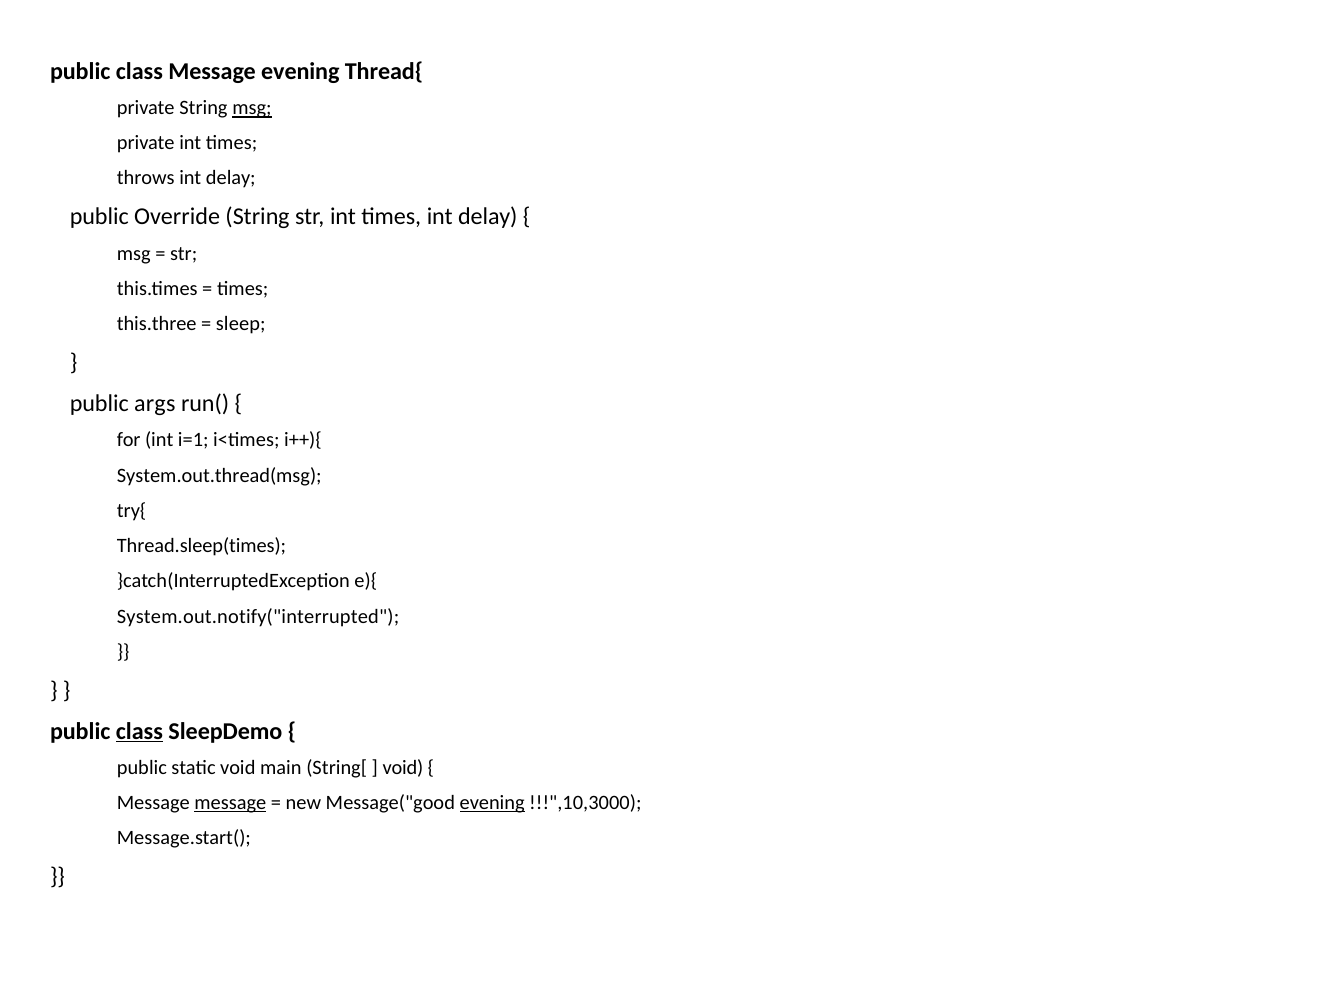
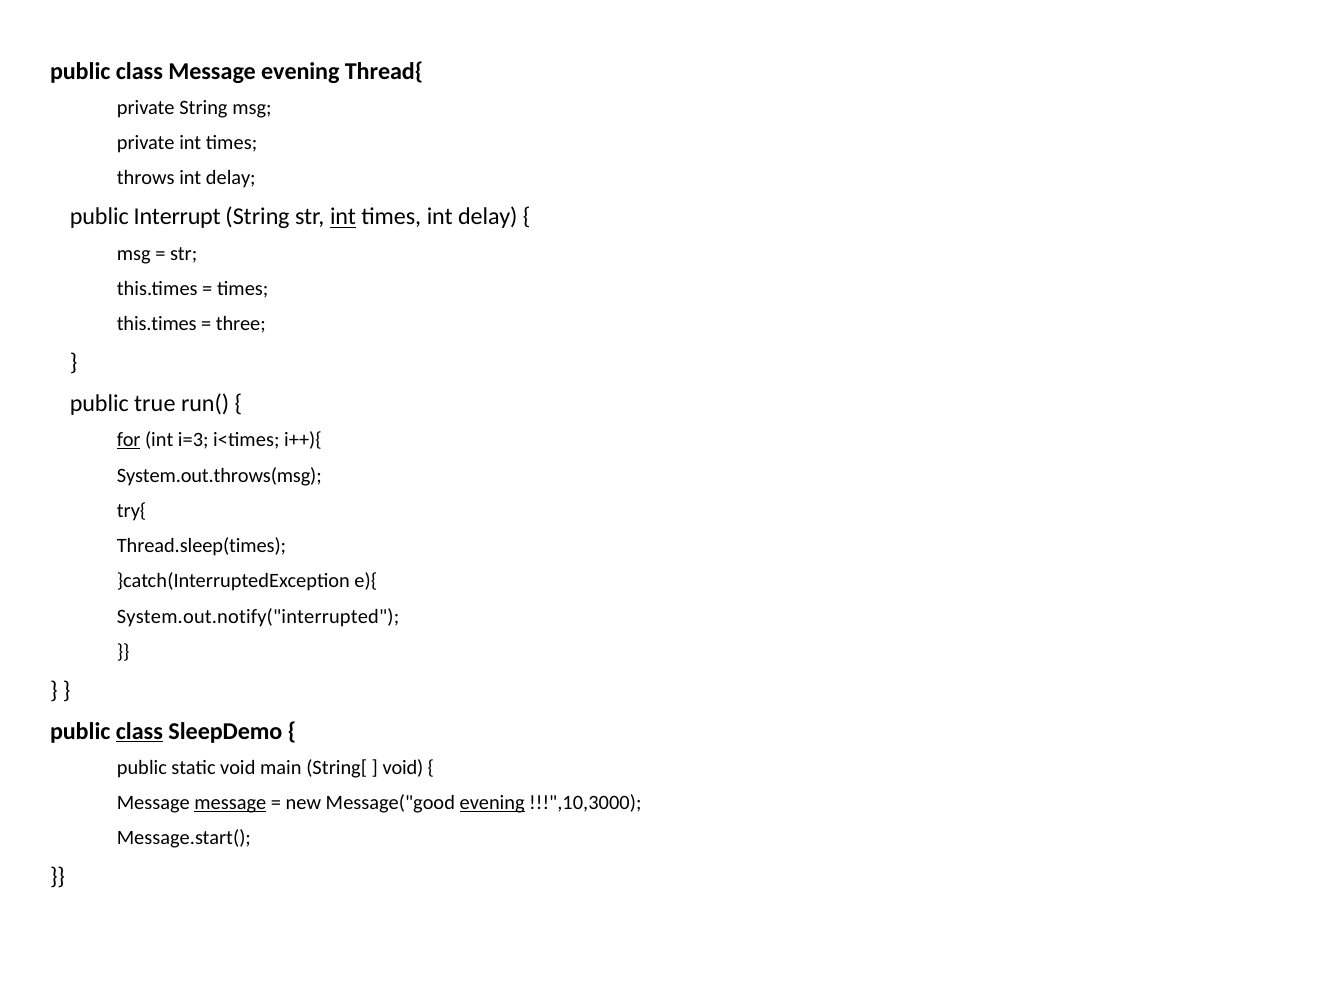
msg at (252, 108) underline: present -> none
Override: Override -> Interrupt
int at (343, 217) underline: none -> present
this.three at (157, 324): this.three -> this.times
sleep: sleep -> three
args: args -> true
for underline: none -> present
i=1: i=1 -> i=3
System.out.thread(msg: System.out.thread(msg -> System.out.throws(msg
